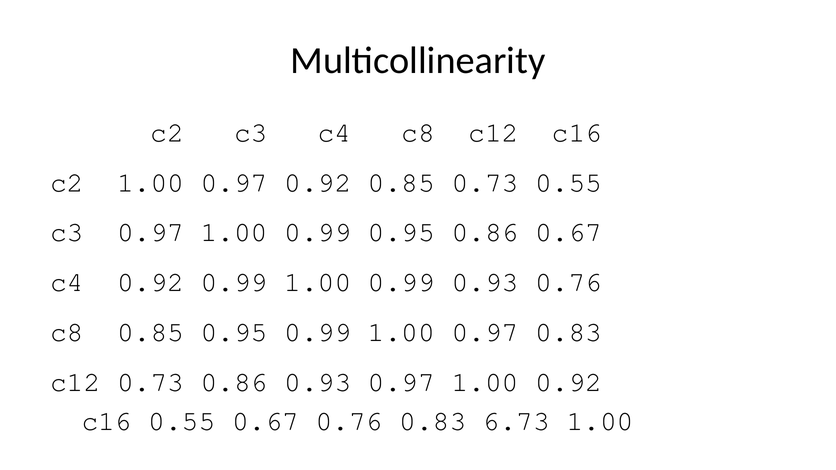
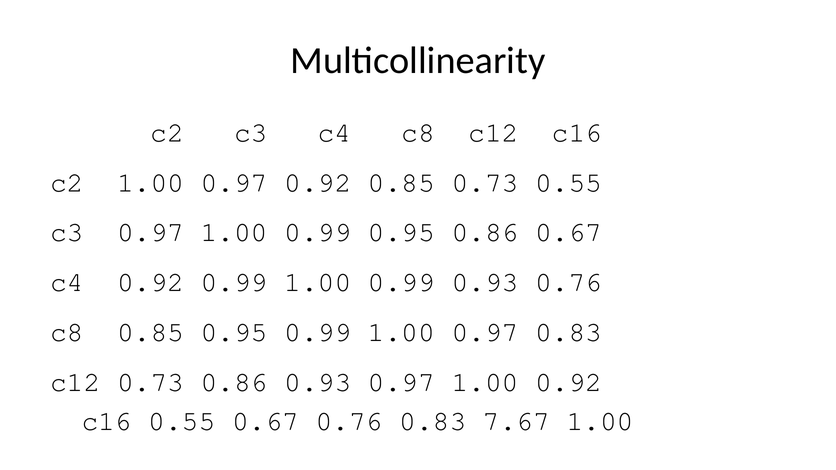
6.73: 6.73 -> 7.67
